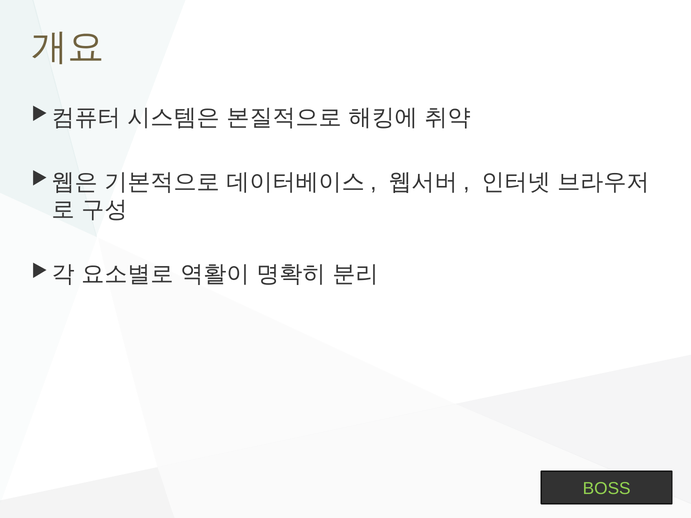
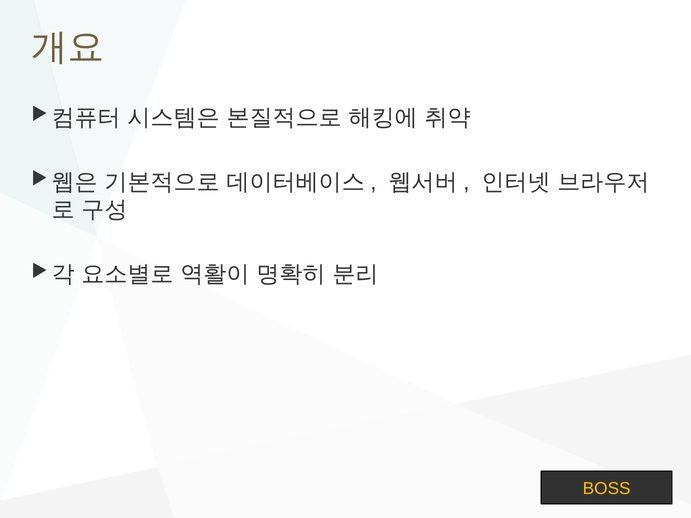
BOSS colour: light green -> yellow
